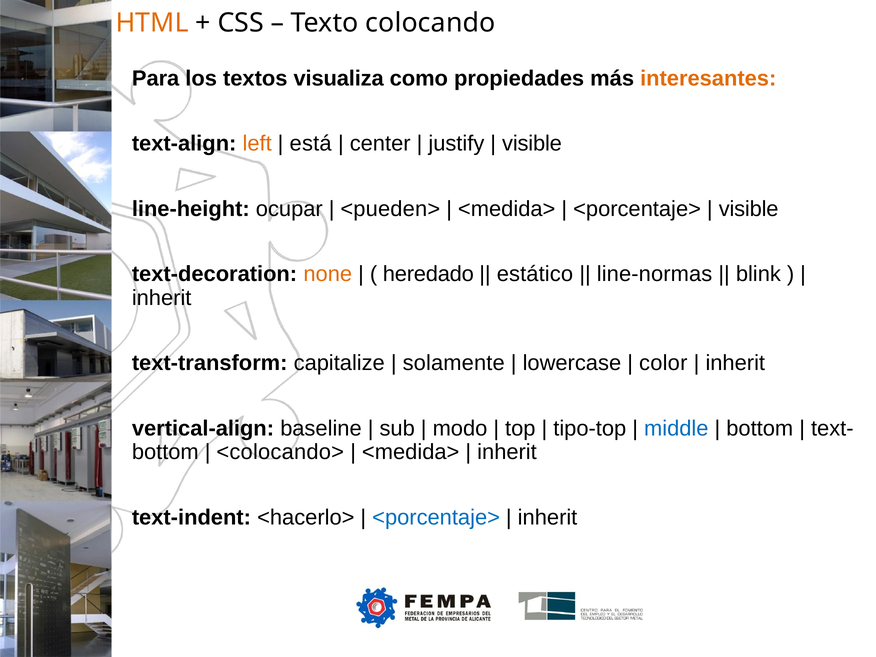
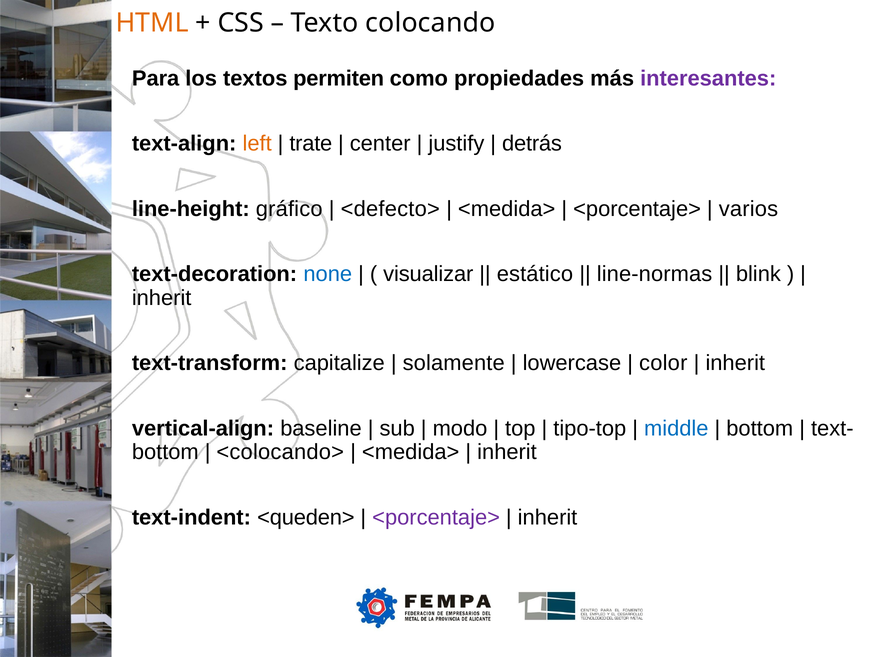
visualiza: visualiza -> permiten
interesantes colour: orange -> purple
está: está -> trate
visible at (532, 144): visible -> detrás
ocupar: ocupar -> gráfico
<pueden>: <pueden> -> <defecto>
visible at (749, 209): visible -> varios
none colour: orange -> blue
heredado: heredado -> visualizar
<hacerlo>: <hacerlo> -> <queden>
<porcentaje> at (436, 517) colour: blue -> purple
